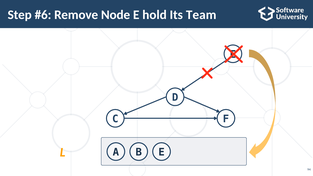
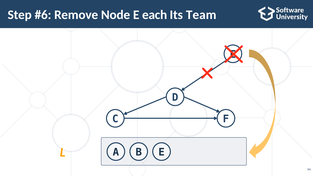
hold: hold -> each
